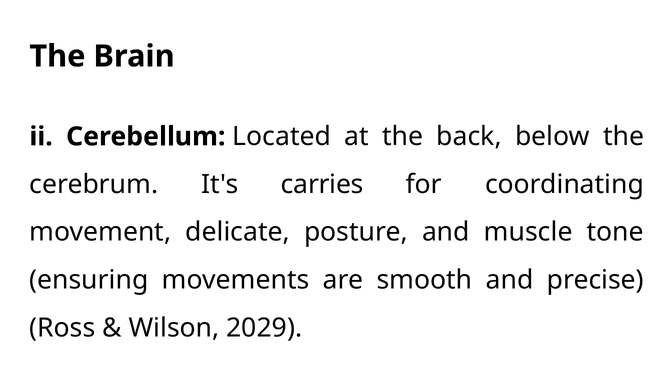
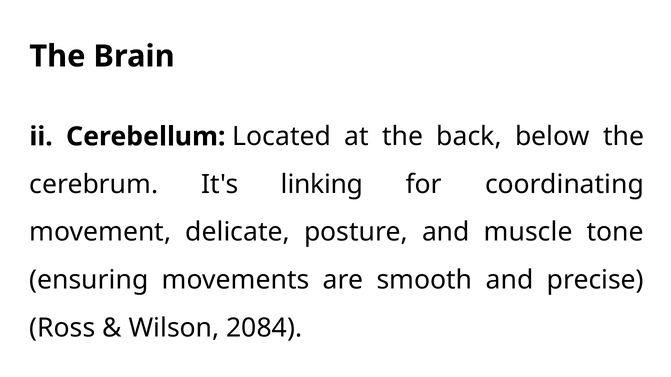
carries: carries -> linking
2029: 2029 -> 2084
